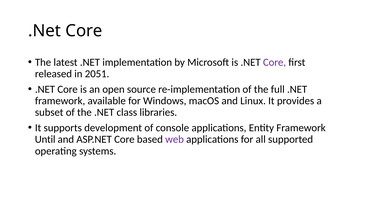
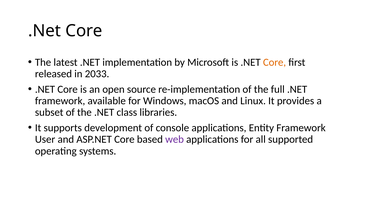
Core at (275, 62) colour: purple -> orange
2051: 2051 -> 2033
Until: Until -> User
